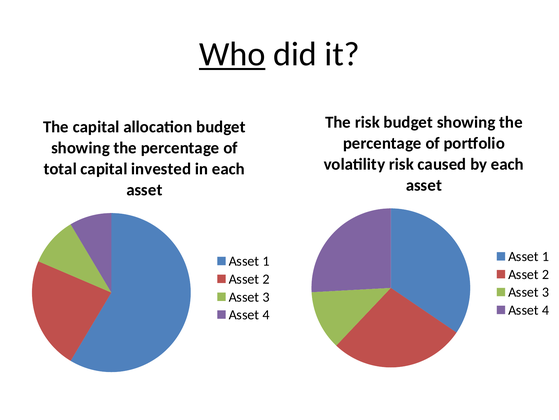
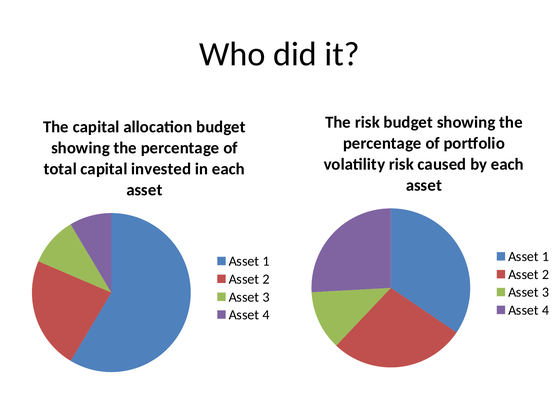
Who underline: present -> none
